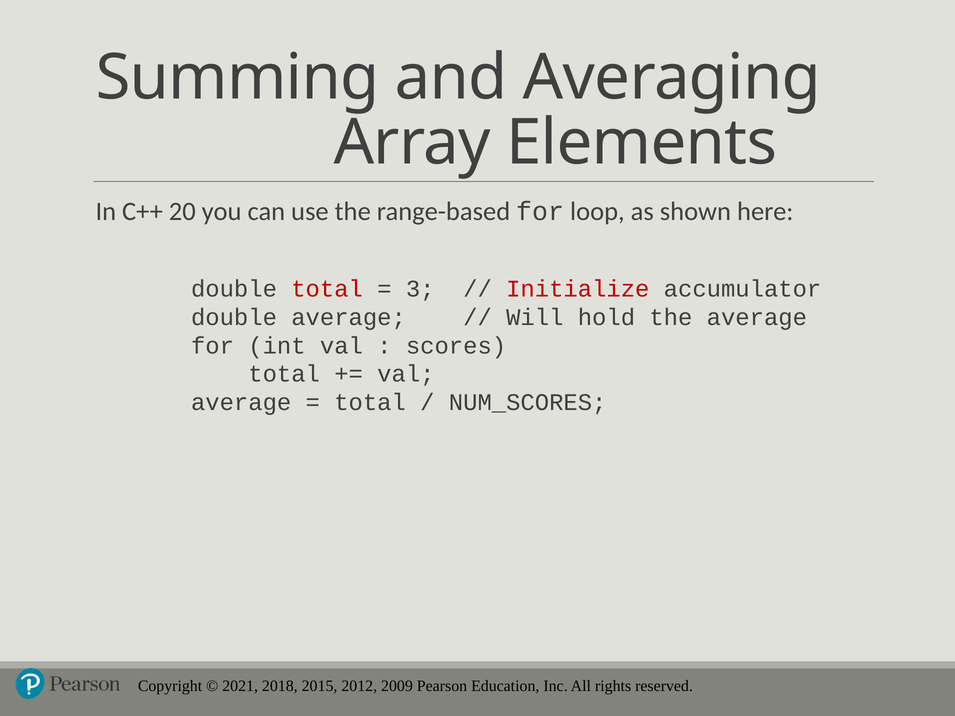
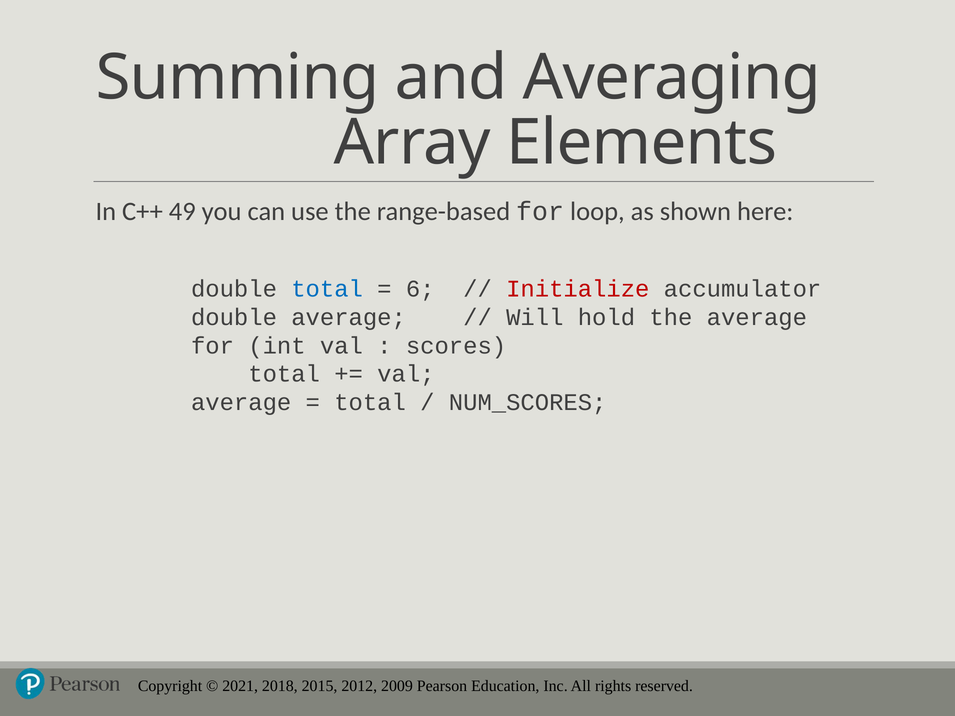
20: 20 -> 49
total at (327, 289) colour: red -> blue
3: 3 -> 6
